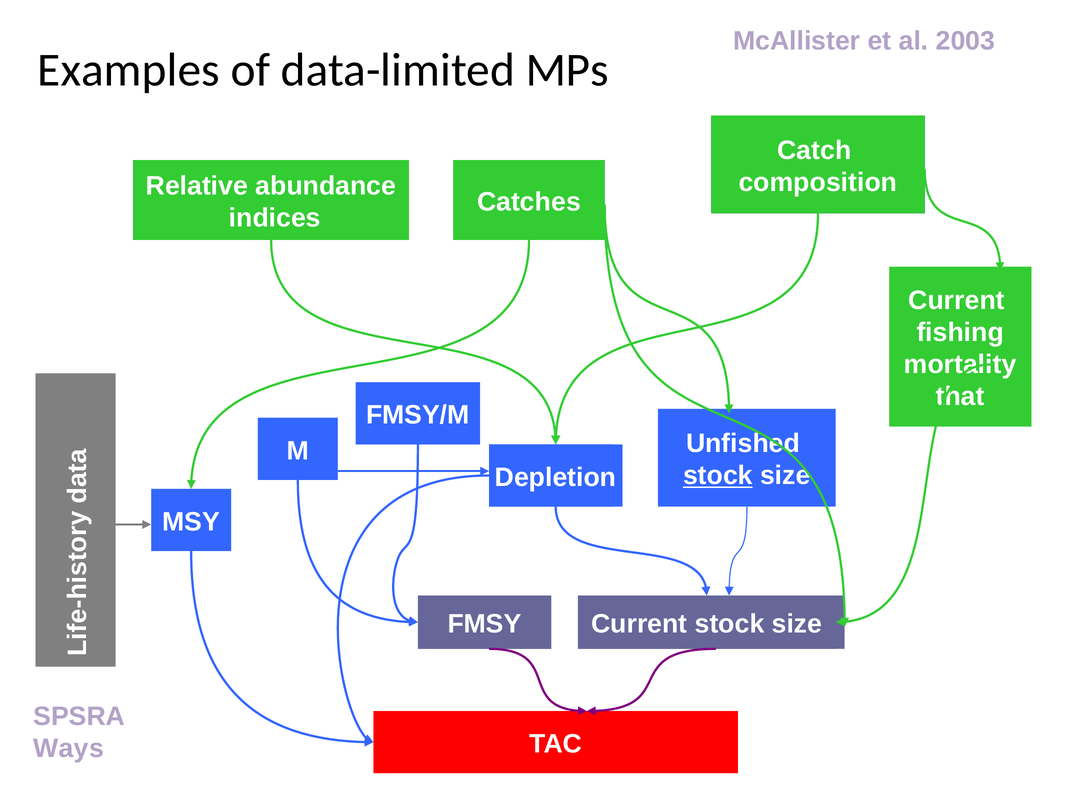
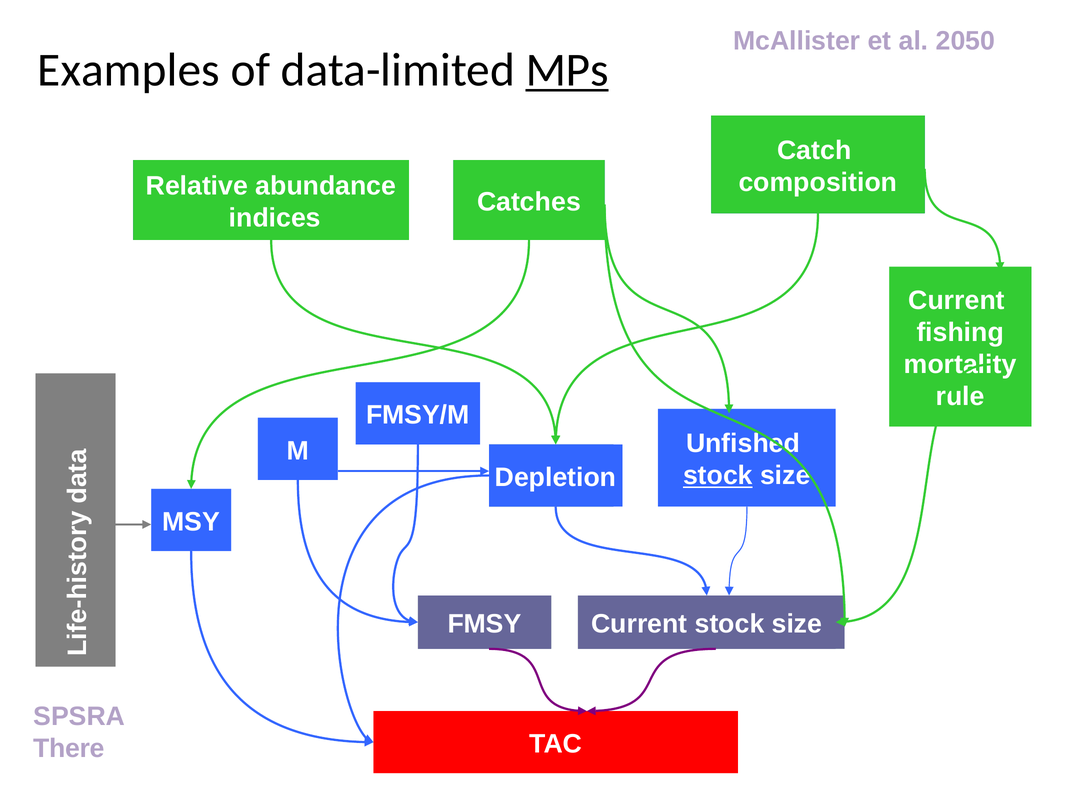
2003: 2003 -> 2050
MPs underline: none -> present
that: that -> rule
Ways: Ways -> There
